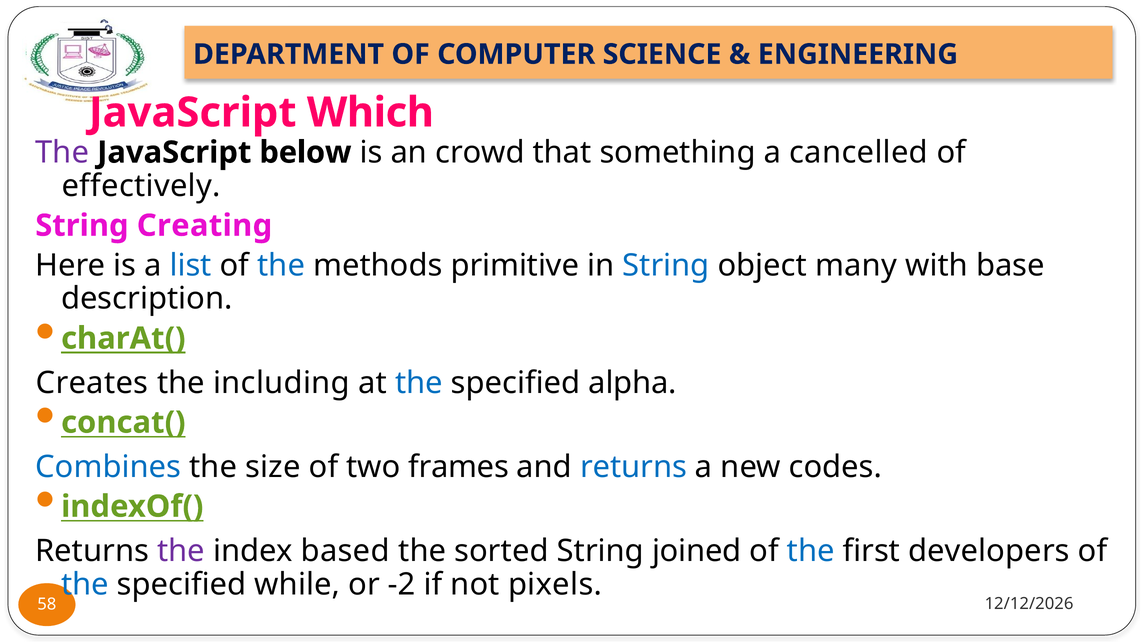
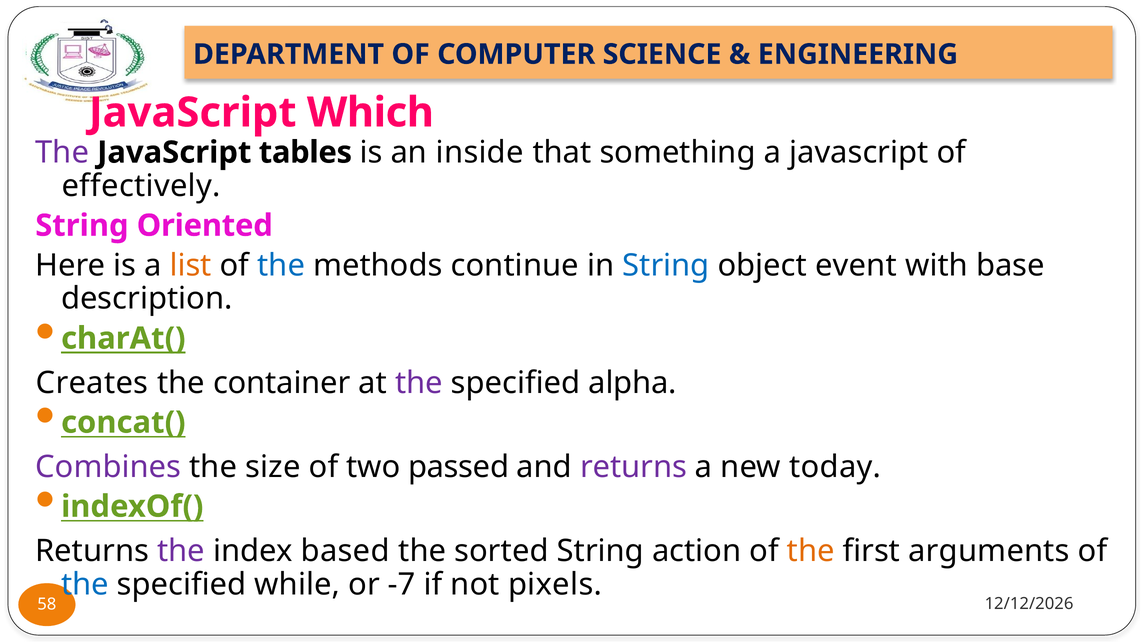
below: below -> tables
crowd: crowd -> inside
a cancelled: cancelled -> javascript
Creating: Creating -> Oriented
list colour: blue -> orange
primitive: primitive -> continue
many: many -> event
including: including -> container
the at (419, 382) colour: blue -> purple
Combines colour: blue -> purple
frames: frames -> passed
returns at (634, 466) colour: blue -> purple
codes: codes -> today
joined: joined -> action
the at (811, 550) colour: blue -> orange
developers: developers -> arguments
-2: -2 -> -7
